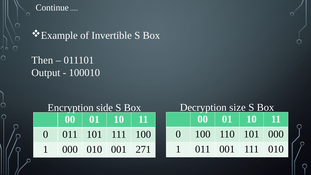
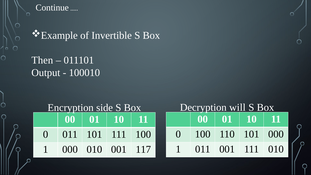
size: size -> will
271: 271 -> 117
